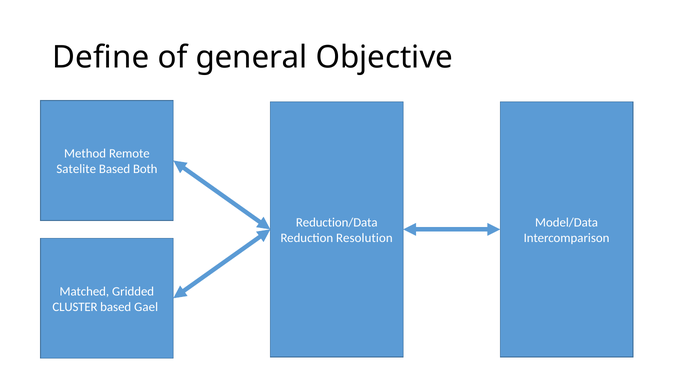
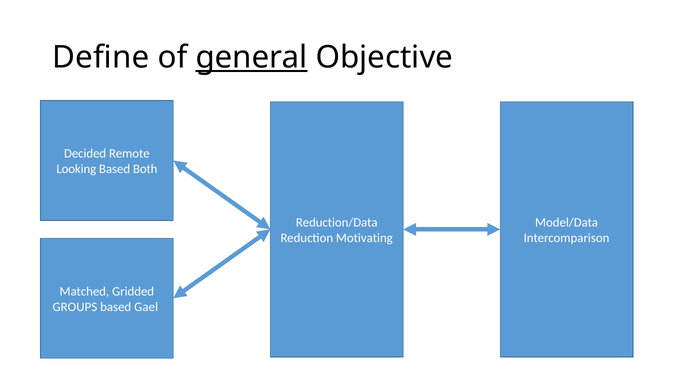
general underline: none -> present
Method: Method -> Decided
Satelite: Satelite -> Looking
Resolution: Resolution -> Motivating
CLUSTER: CLUSTER -> GROUPS
